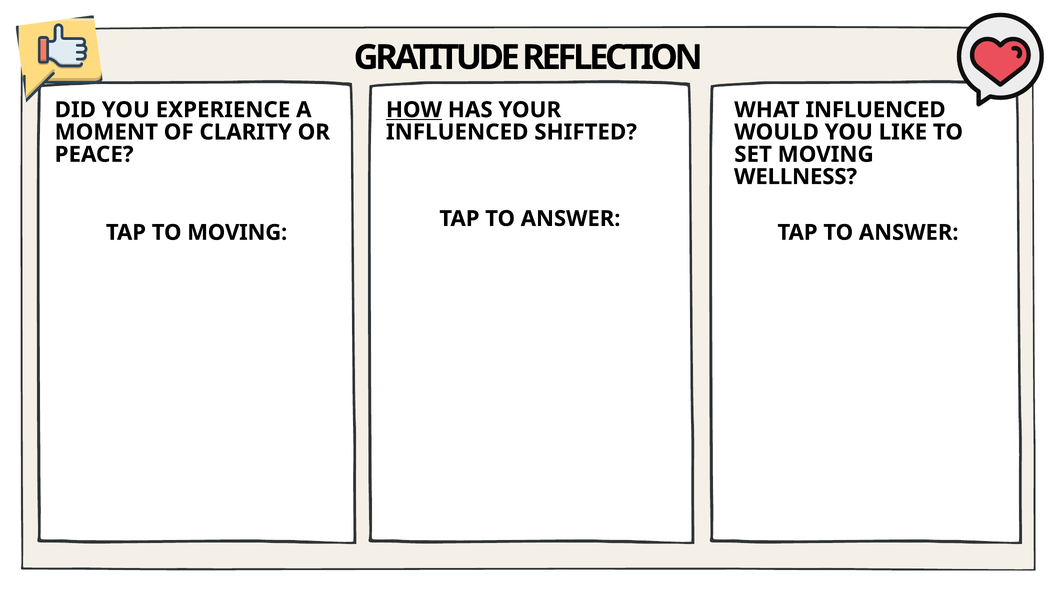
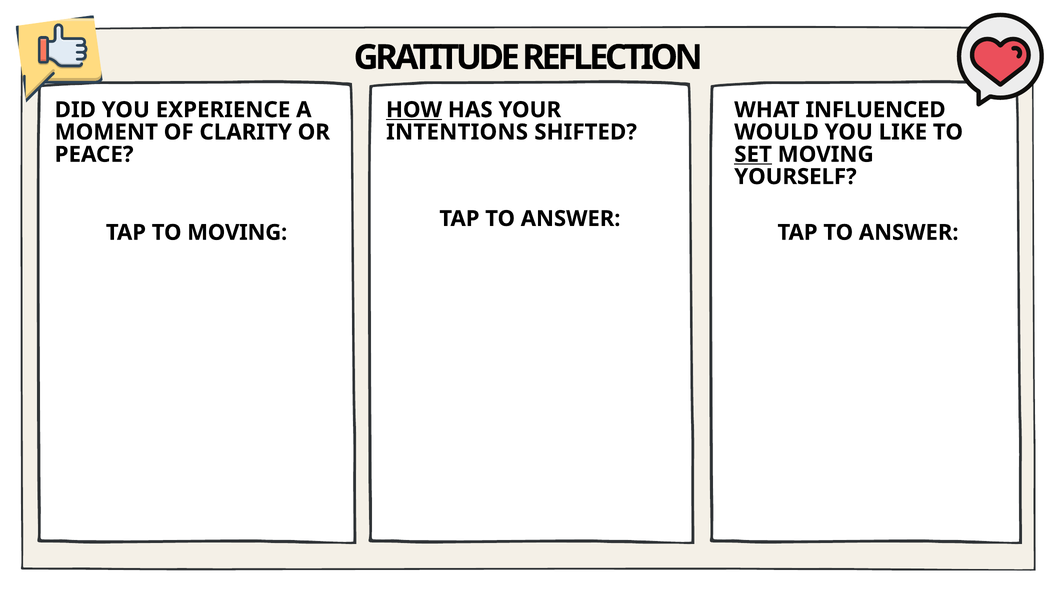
INFLUENCED at (457, 132): INFLUENCED -> INTENTIONS
SET underline: none -> present
WELLNESS: WELLNESS -> YOURSELF
